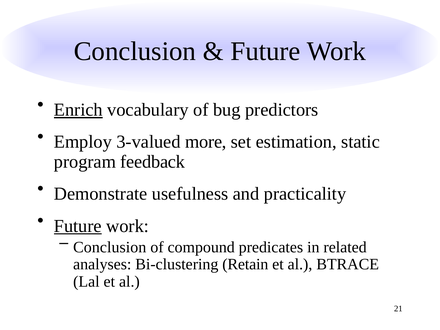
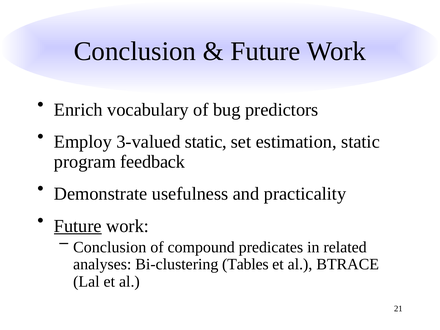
Enrich underline: present -> none
3-valued more: more -> static
Retain: Retain -> Tables
